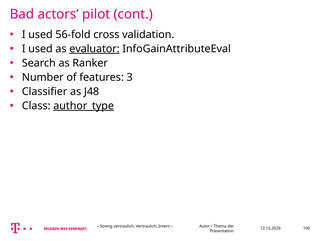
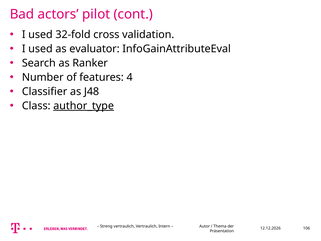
56-fold: 56-fold -> 32-fold
evaluator underline: present -> none
3: 3 -> 4
